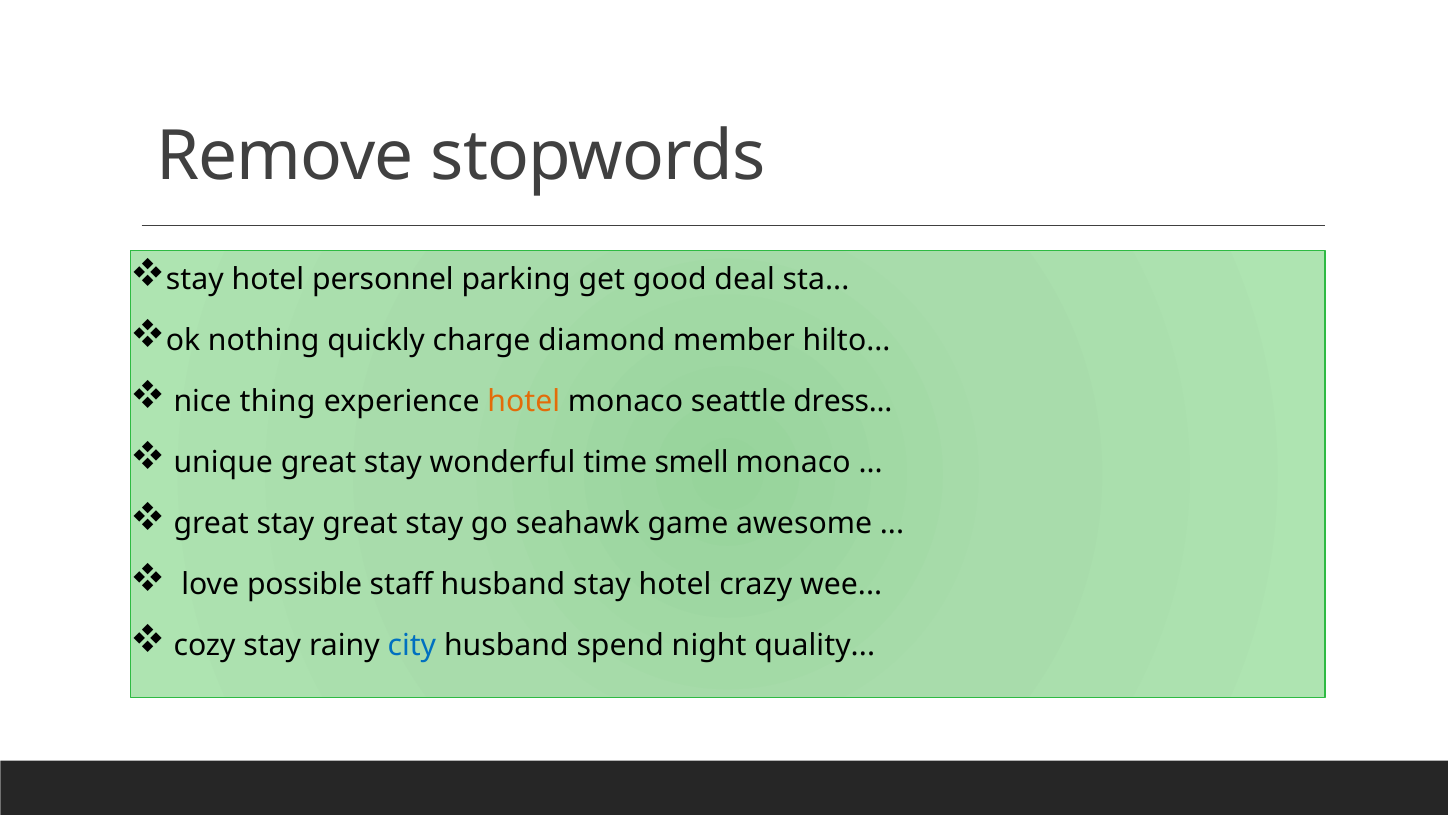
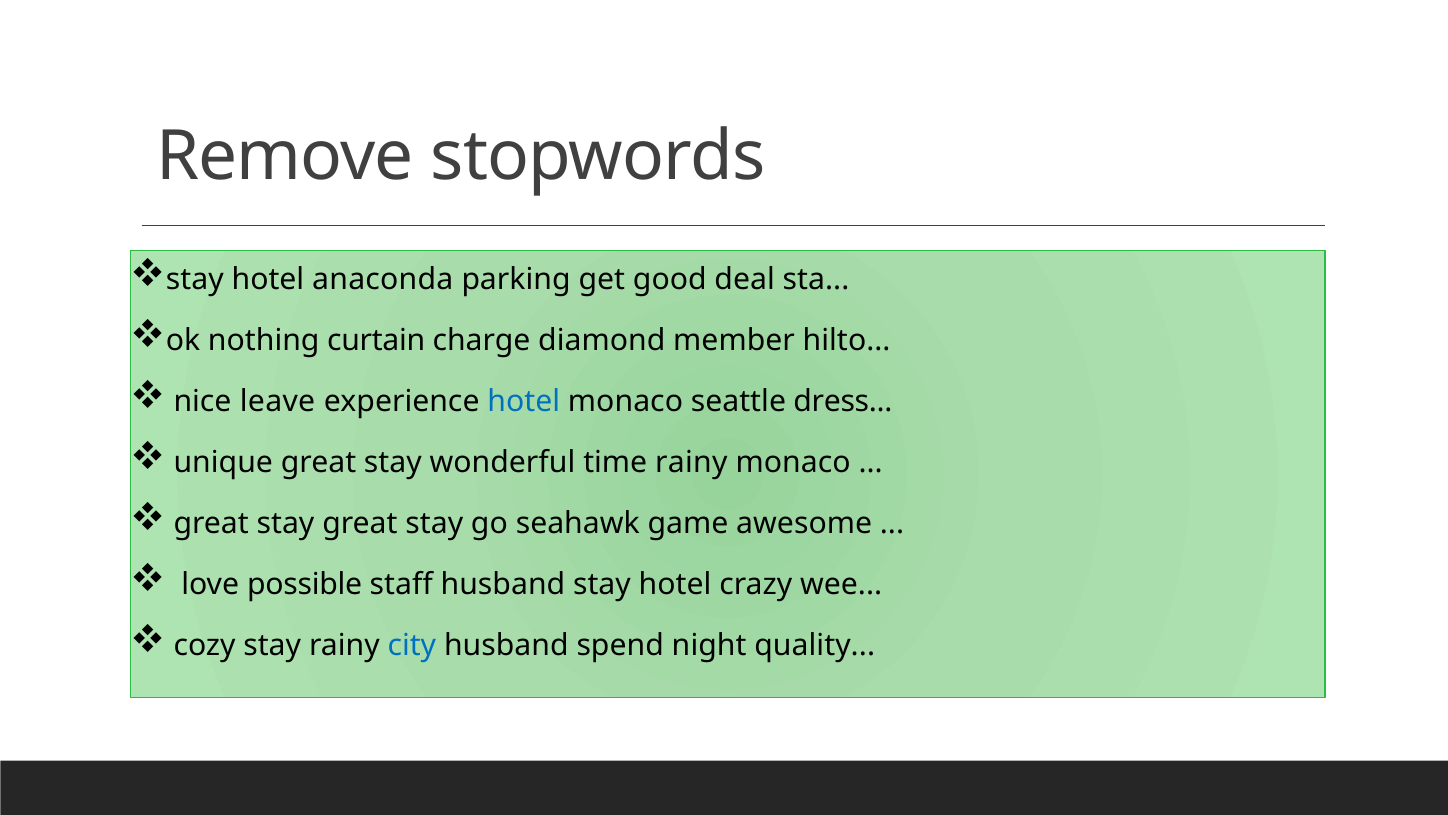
personnel: personnel -> anaconda
quickly: quickly -> curtain
thing: thing -> leave
hotel at (524, 401) colour: orange -> blue
time smell: smell -> rainy
